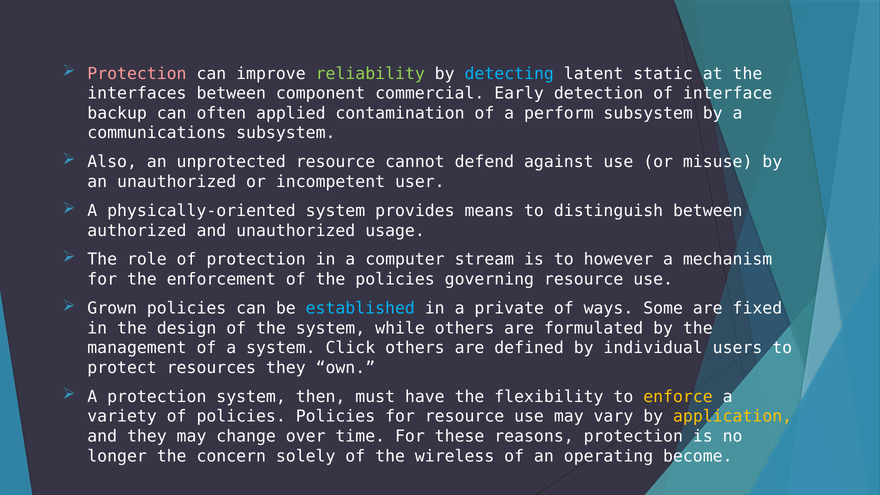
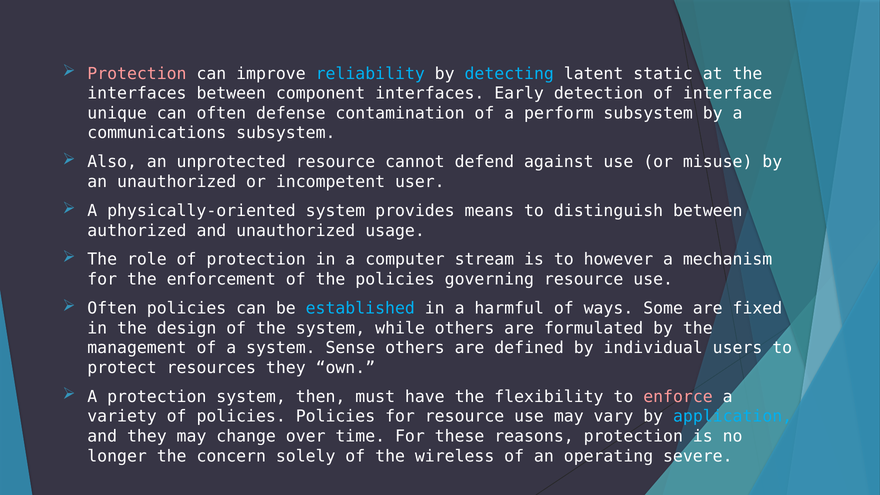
reliability colour: light green -> light blue
component commercial: commercial -> interfaces
backup: backup -> unique
applied: applied -> defense
Grown at (112, 308): Grown -> Often
private: private -> harmful
Click: Click -> Sense
enforce colour: yellow -> pink
application colour: yellow -> light blue
become: become -> severe
